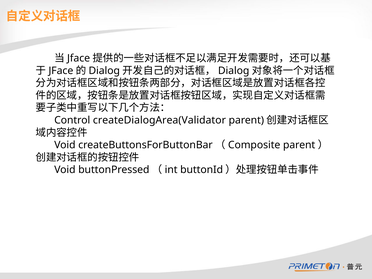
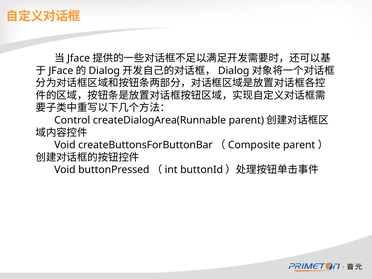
createDialogArea(Validator: createDialogArea(Validator -> createDialogArea(Runnable
